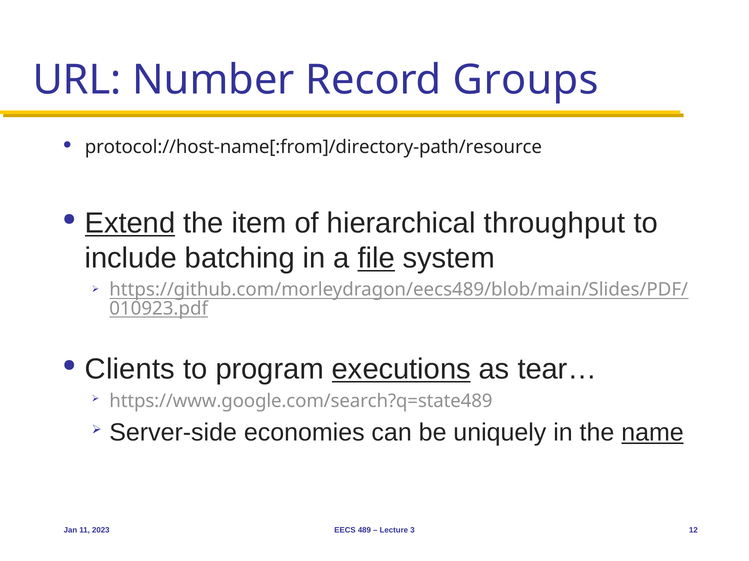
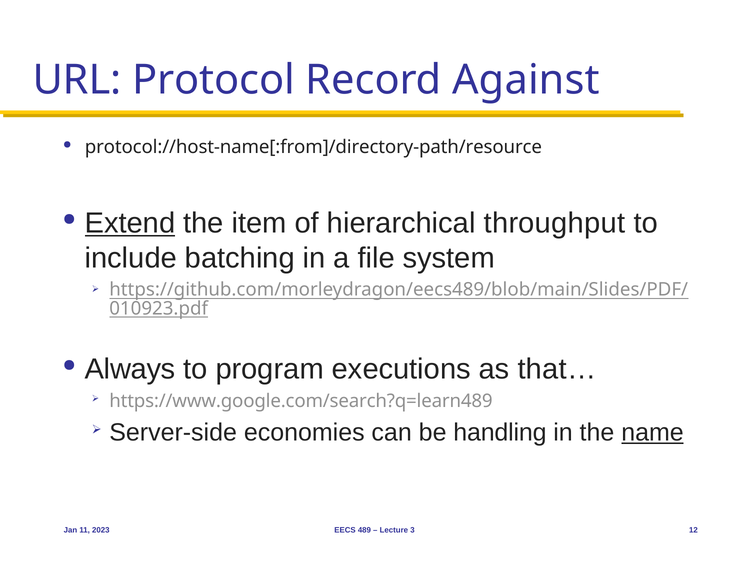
Number: Number -> Protocol
Groups: Groups -> Against
file underline: present -> none
Clients: Clients -> Always
executions underline: present -> none
tear…: tear… -> that…
https://www.google.com/search?q=state489: https://www.google.com/search?q=state489 -> https://www.google.com/search?q=learn489
uniquely: uniquely -> handling
